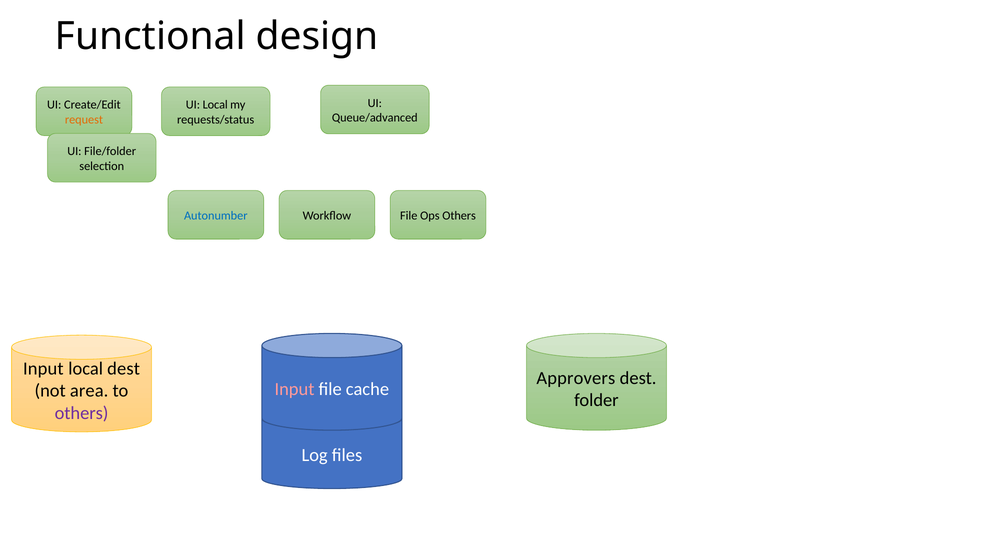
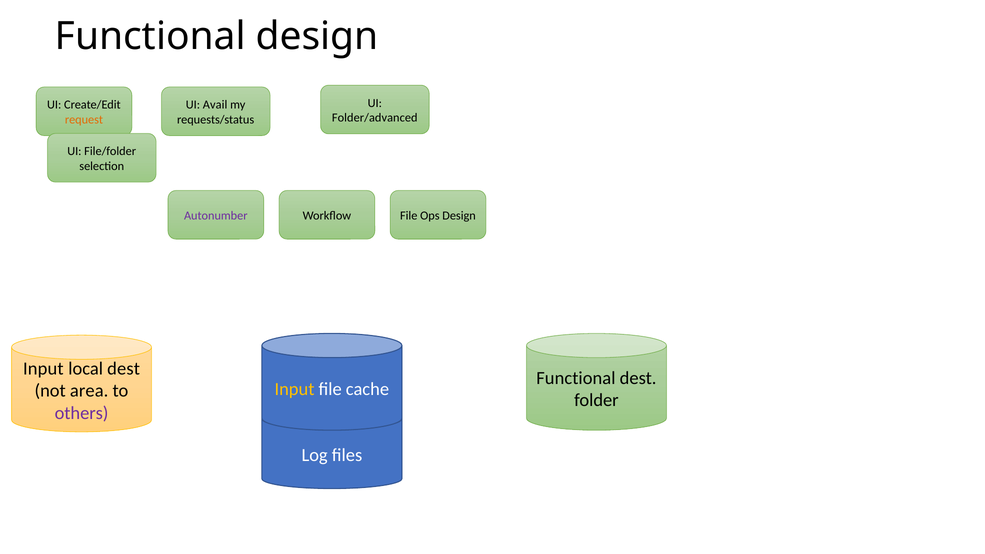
UI Local: Local -> Avail
Queue/advanced: Queue/advanced -> Folder/advanced
Autonumber colour: blue -> purple
Ops Others: Others -> Design
Approvers at (576, 378): Approvers -> Functional
Input at (294, 389) colour: pink -> yellow
